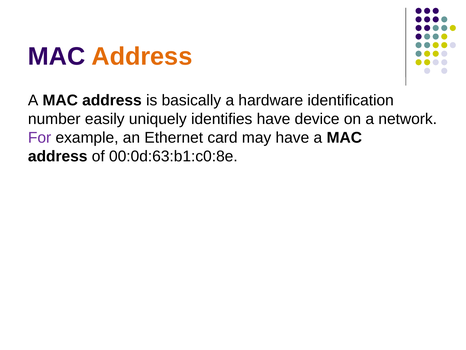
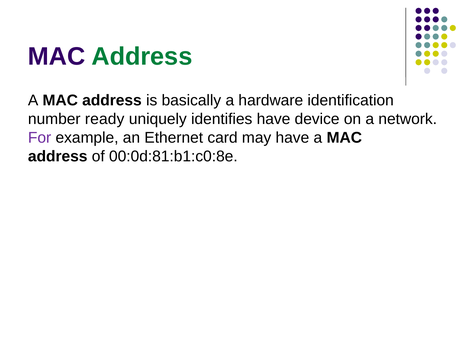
Address at (142, 57) colour: orange -> green
easily: easily -> ready
00:0d:63:b1:c0:8e: 00:0d:63:b1:c0:8e -> 00:0d:81:b1:c0:8e
